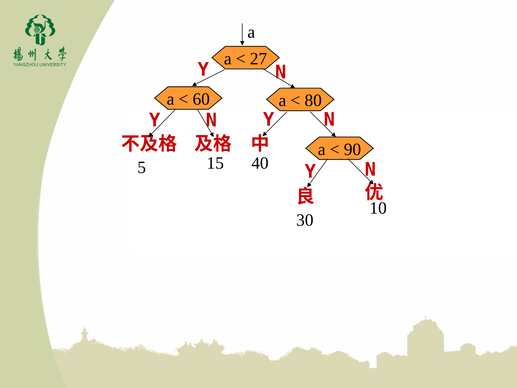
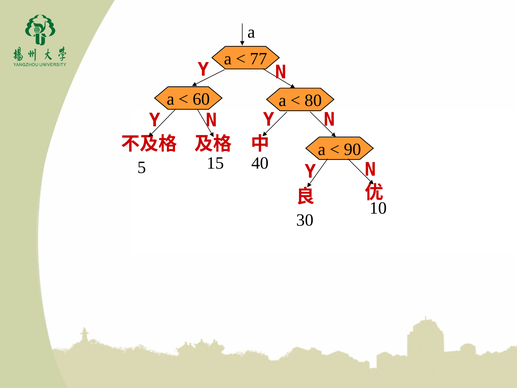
27: 27 -> 77
